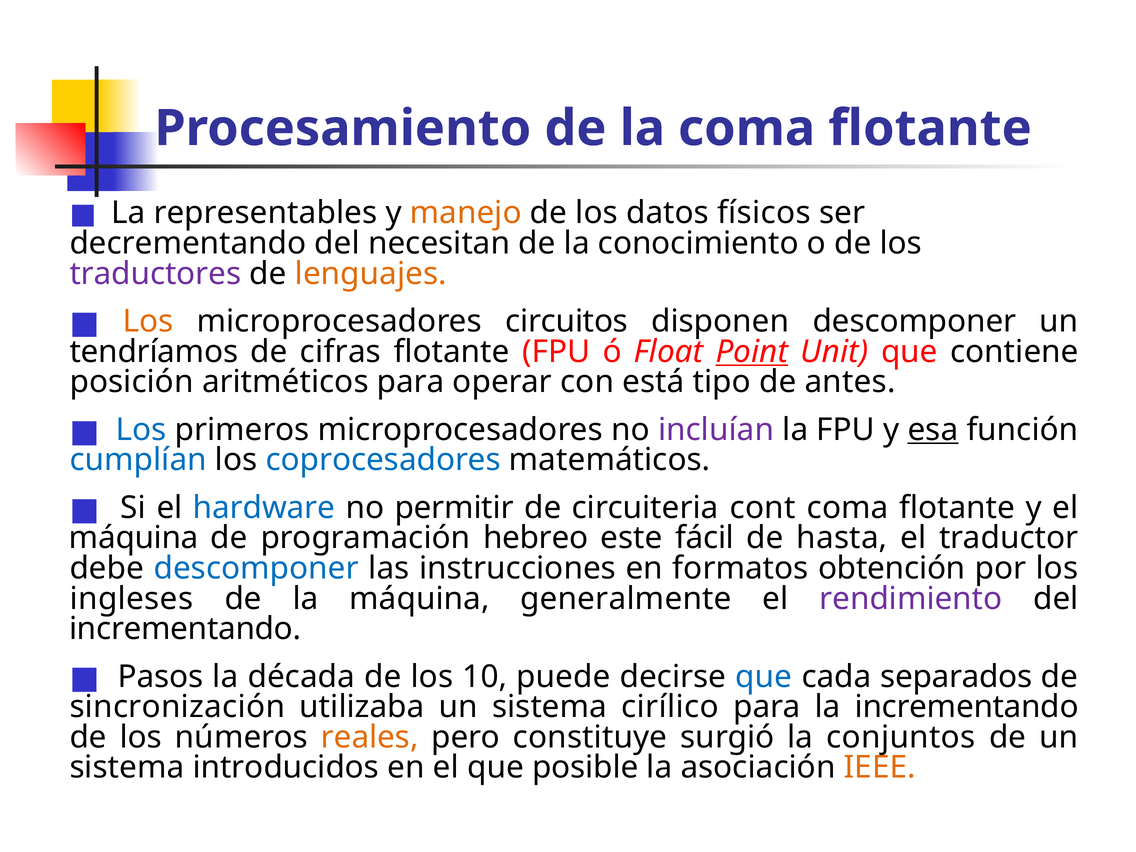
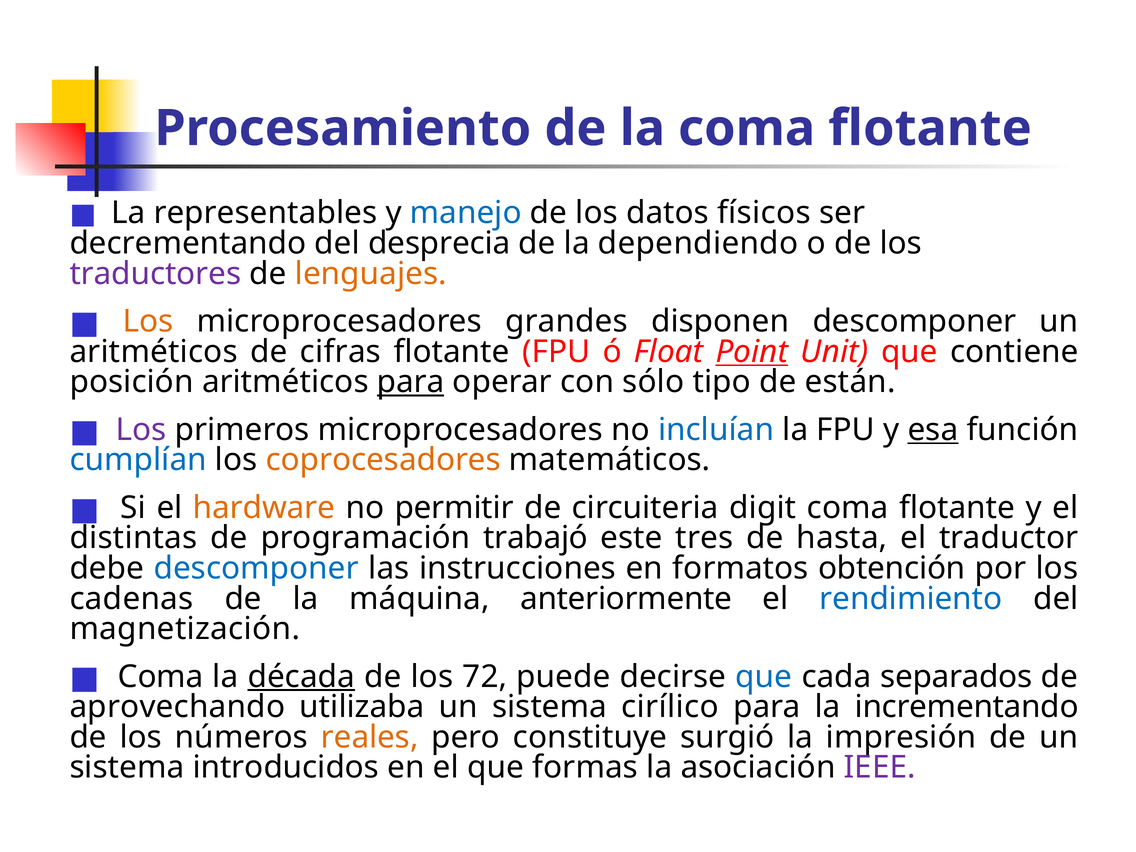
manejo colour: orange -> blue
necesitan: necesitan -> desprecia
conocimiento: conocimiento -> dependiendo
circuitos: circuitos -> grandes
tendríamos at (154, 352): tendríamos -> aritméticos
para at (411, 382) underline: none -> present
está: está -> sólo
antes: antes -> están
Los at (141, 430) colour: blue -> purple
incluían colour: purple -> blue
coprocesadores colour: blue -> orange
hardware colour: blue -> orange
cont: cont -> digit
máquina at (134, 538): máquina -> distintas
hebreo: hebreo -> trabajó
fácil: fácil -> tres
ingleses: ingleses -> cadenas
generalmente: generalmente -> anteriormente
rendimiento colour: purple -> blue
incrementando at (185, 629): incrementando -> magnetización
Pasos at (161, 677): Pasos -> Coma
década underline: none -> present
10: 10 -> 72
sincronización: sincronización -> aprovechando
conjuntos: conjuntos -> impresión
posible: posible -> formas
IEEE colour: orange -> purple
